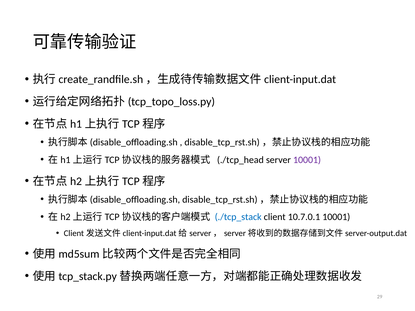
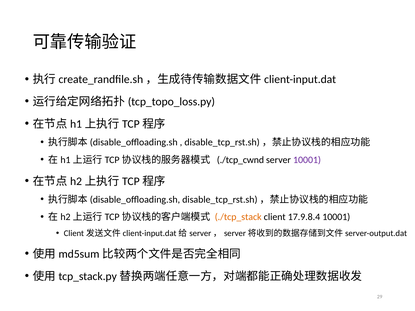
./tcp_head: ./tcp_head -> ./tcp_cwnd
./tcp_stack colour: blue -> orange
10.7.0.1: 10.7.0.1 -> 17.9.8.4
